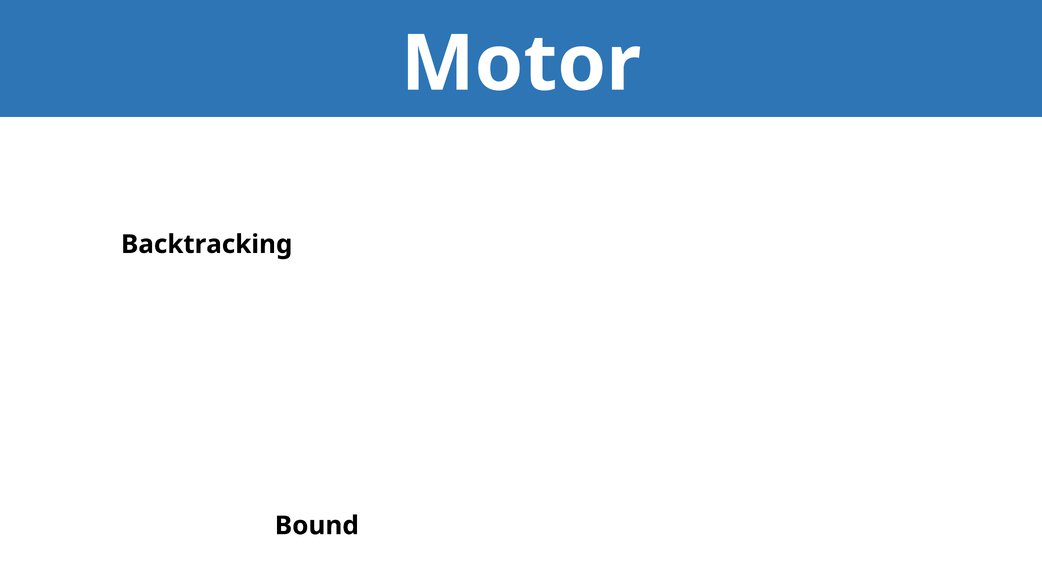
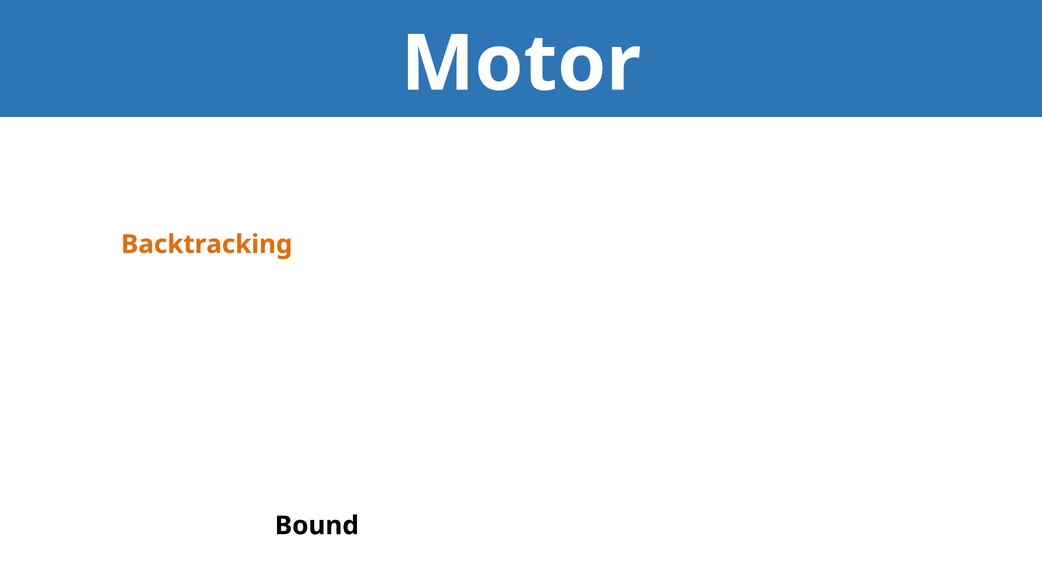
Backtracking colour: black -> orange
